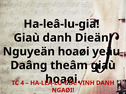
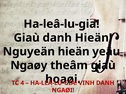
danh Dieän: Dieän -> Hieän
Nguyeän hoaøi: hoaøi -> hieän
Daâng: Daâng -> Ngaøy
